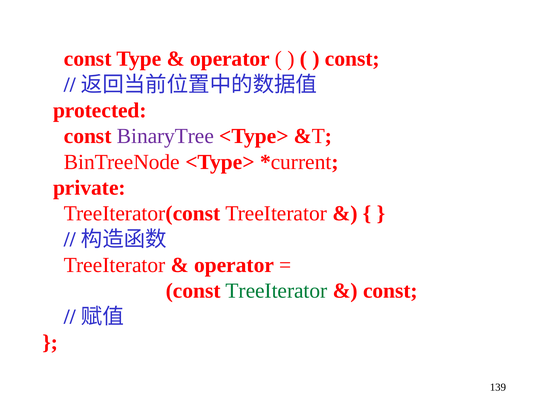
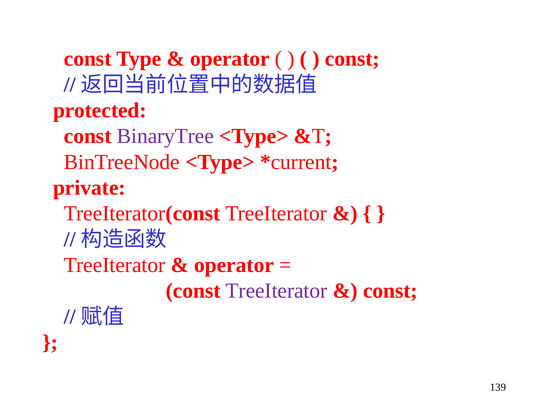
TreeIterator at (276, 291) colour: green -> purple
